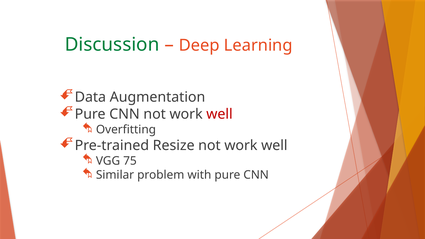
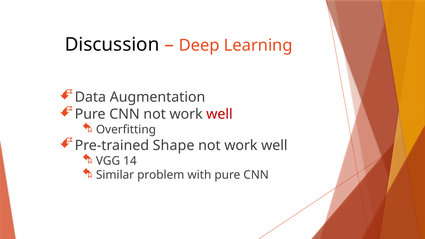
Discussion colour: green -> black
Resize: Resize -> Shape
75: 75 -> 14
